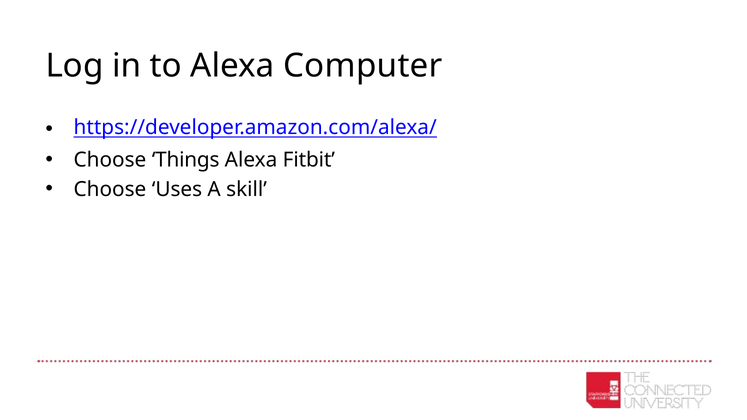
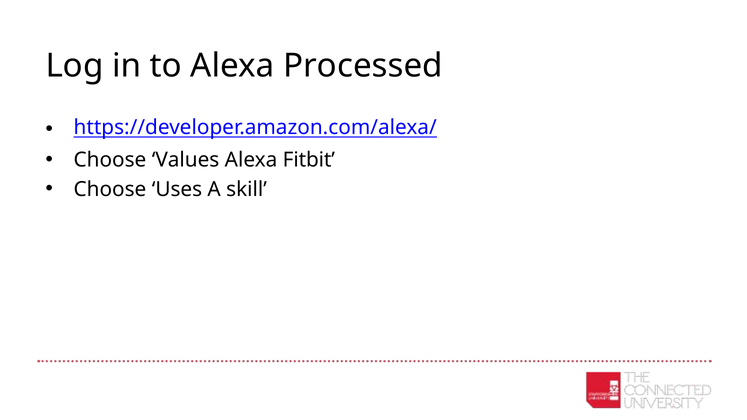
Computer: Computer -> Processed
Things: Things -> Values
